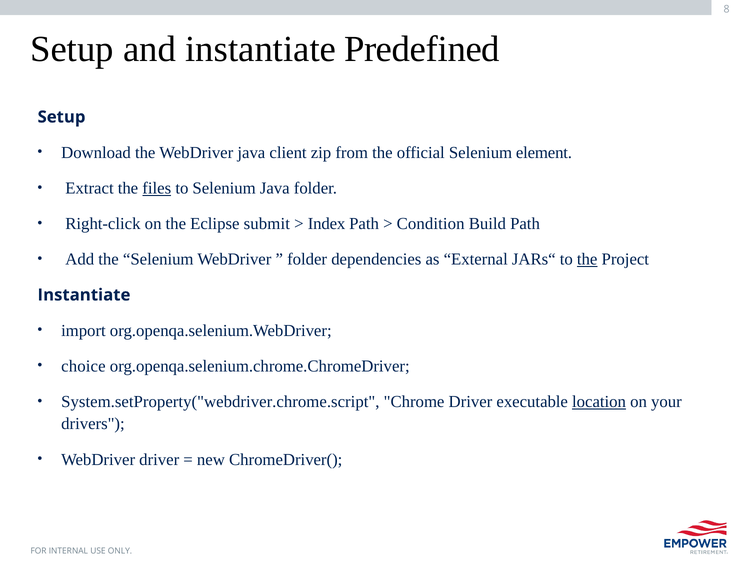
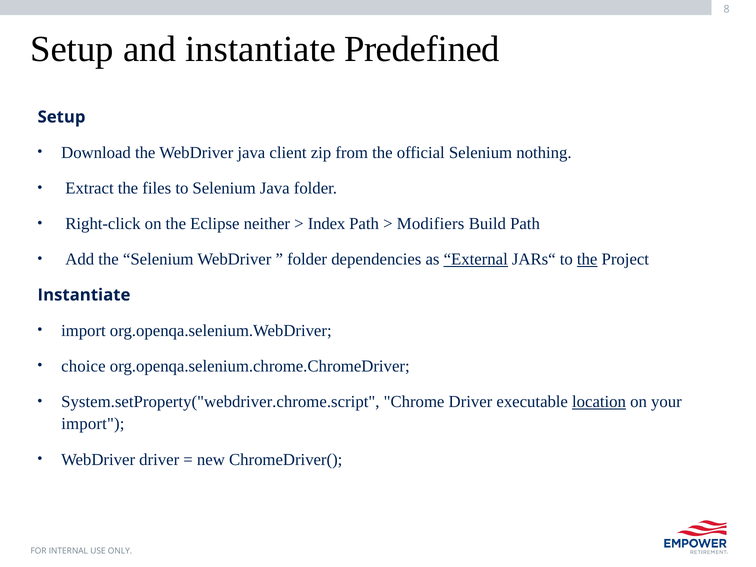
element: element -> nothing
files underline: present -> none
submit: submit -> neither
Condition: Condition -> Modifiers
External underline: none -> present
drivers at (93, 424): drivers -> import
